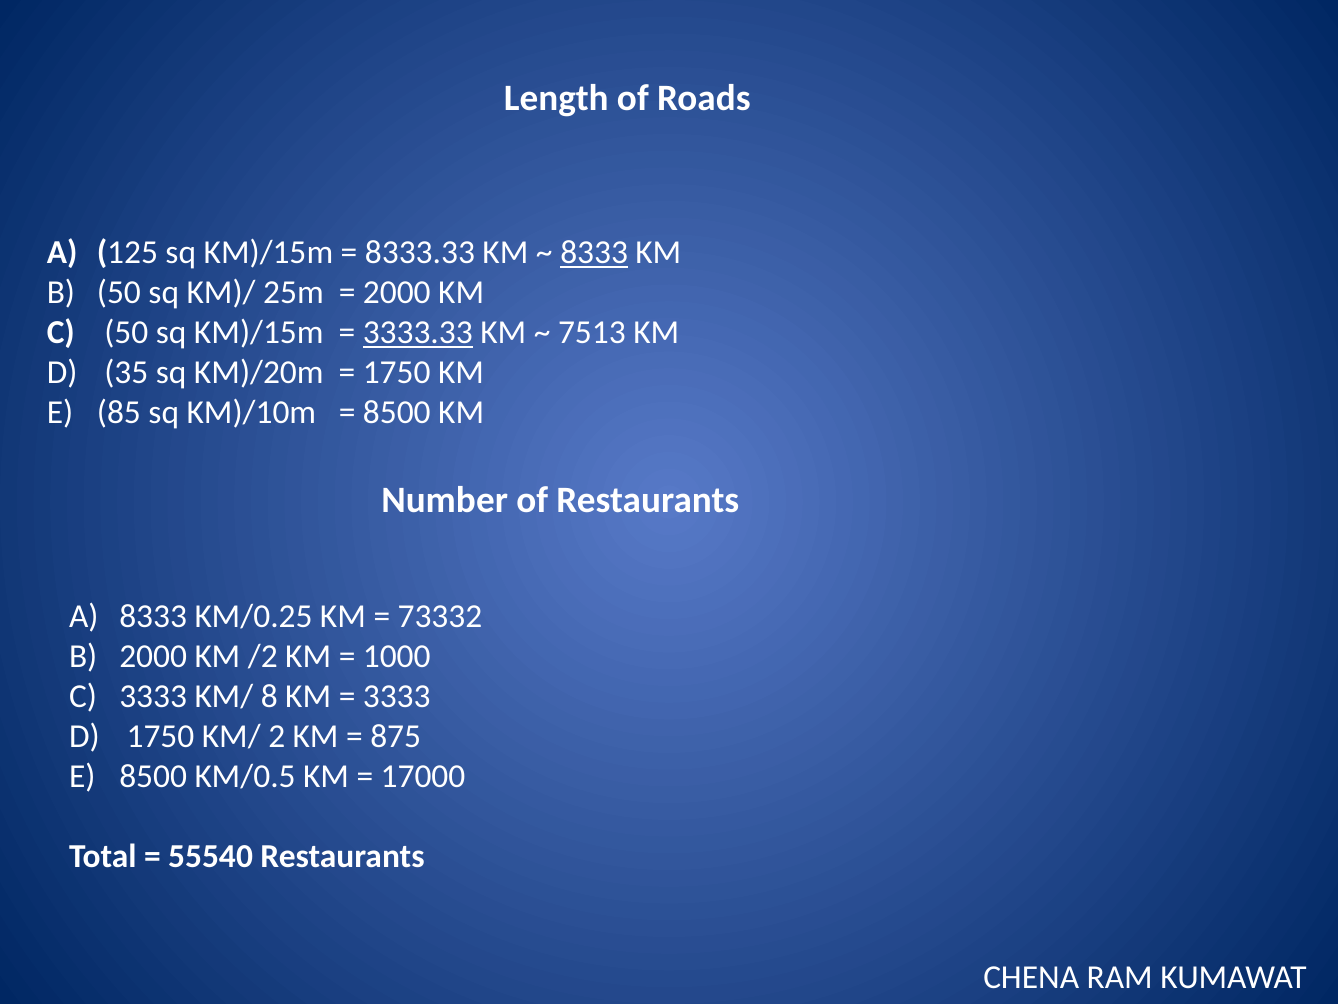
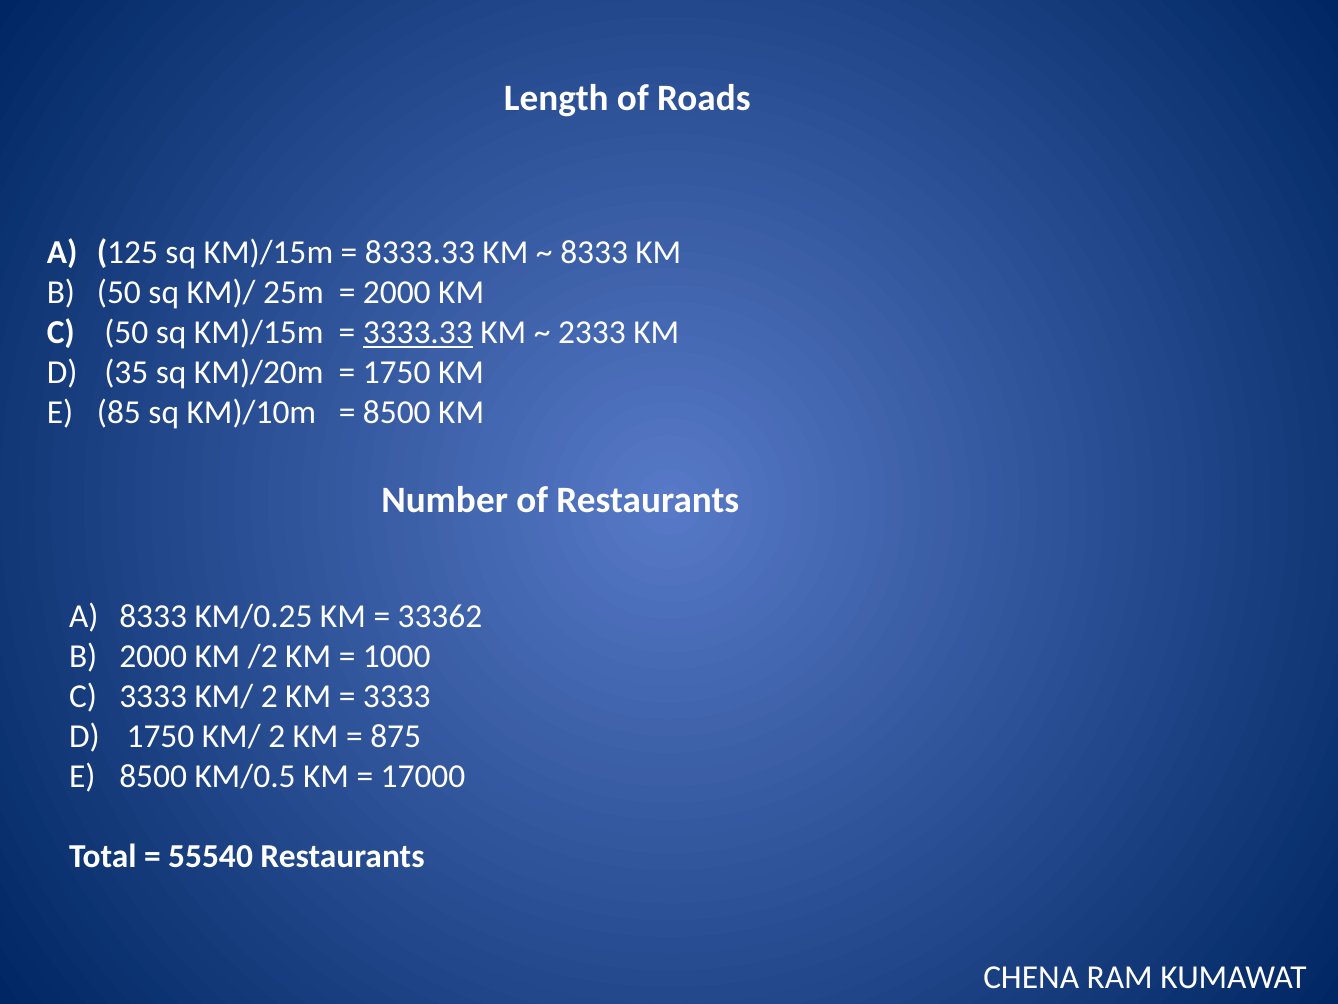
8333 at (594, 252) underline: present -> none
7513: 7513 -> 2333
73332: 73332 -> 33362
3333 KM/ 8: 8 -> 2
